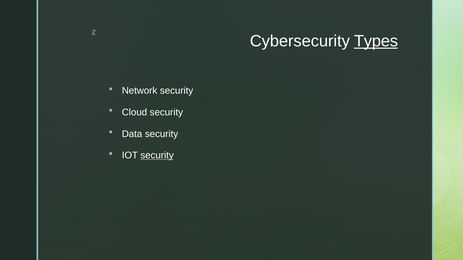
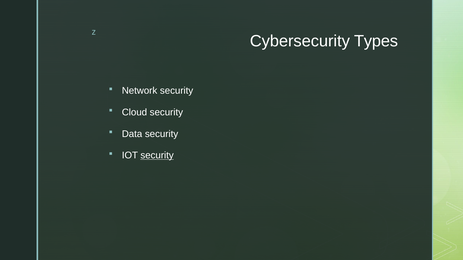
Types underline: present -> none
